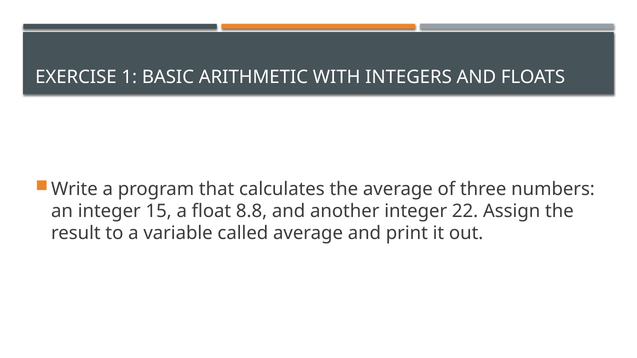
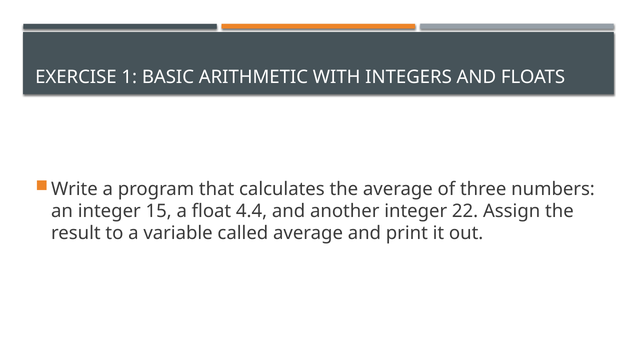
8.8: 8.8 -> 4.4
